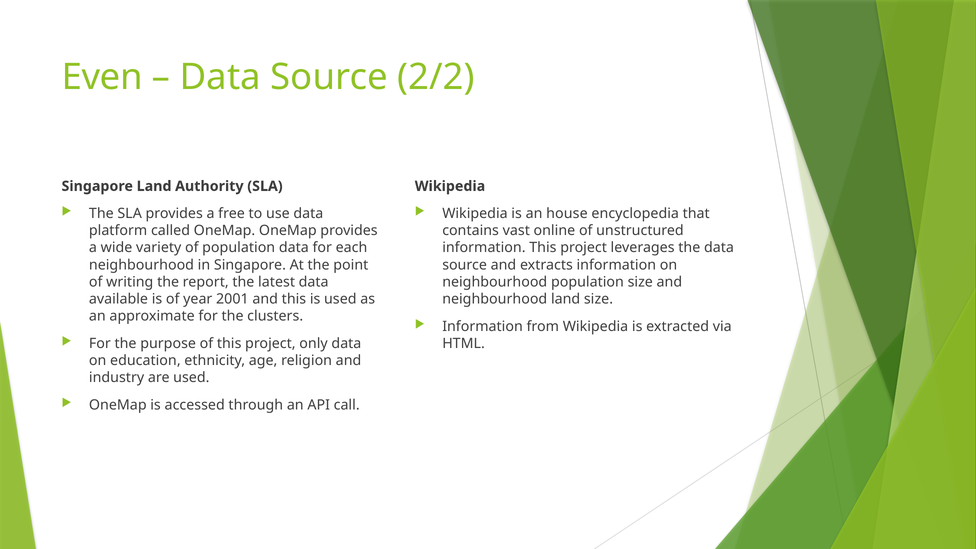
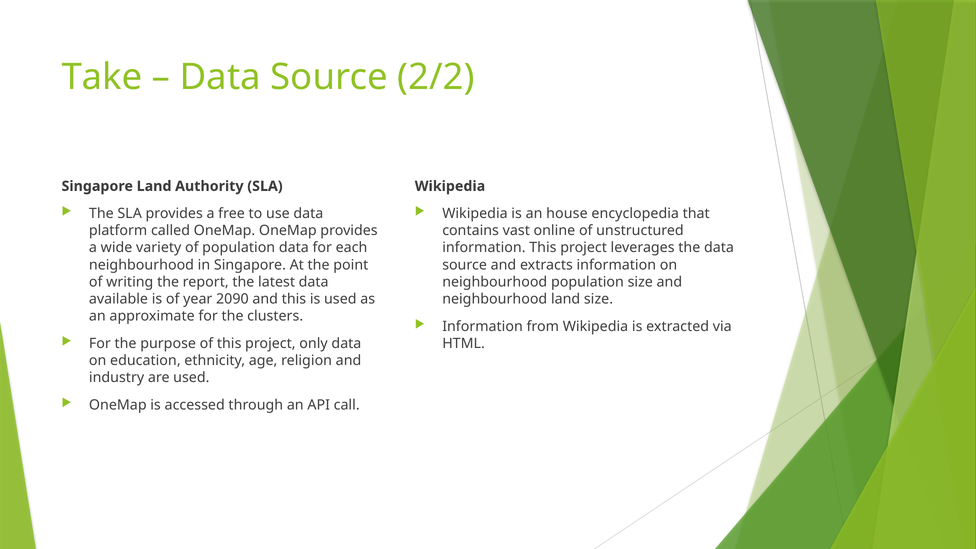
Even: Even -> Take
2001: 2001 -> 2090
